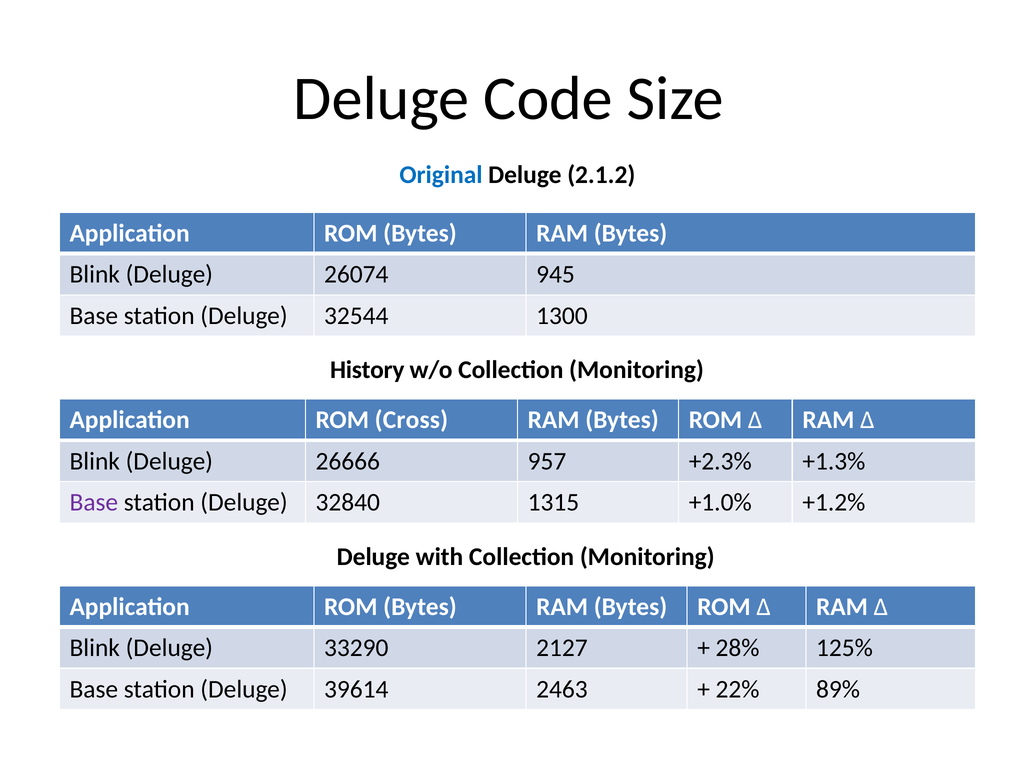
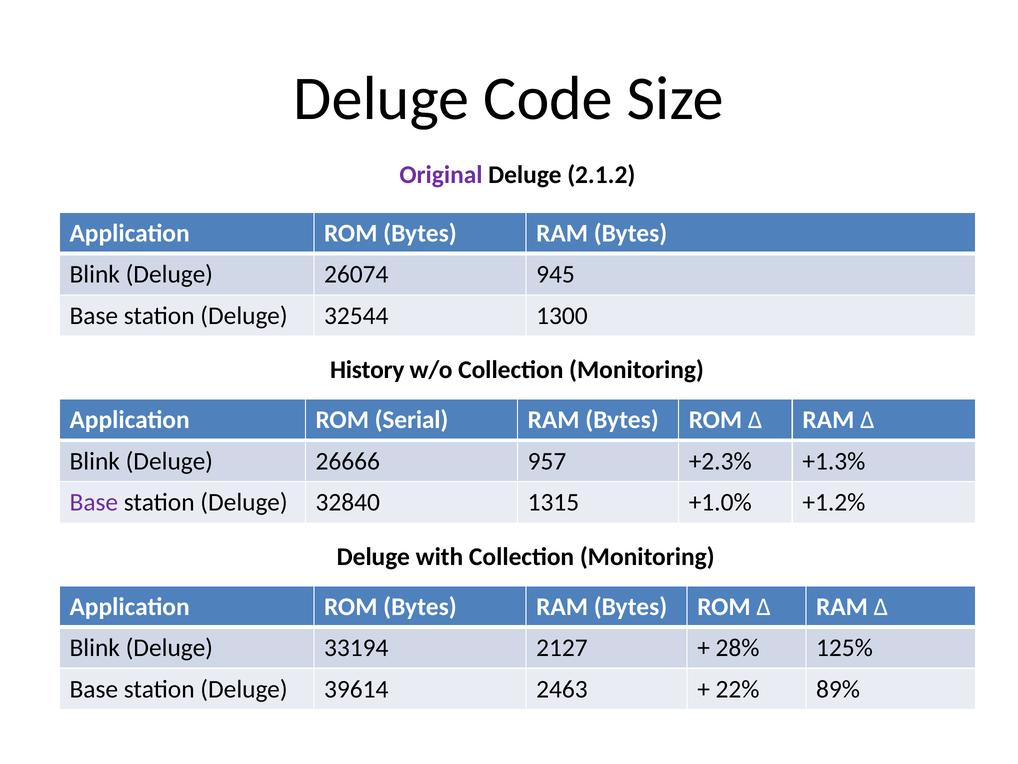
Original colour: blue -> purple
Cross: Cross -> Serial
33290: 33290 -> 33194
